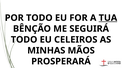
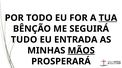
TODO at (24, 40): TODO -> TUDO
CELEIROS: CELEIROS -> ENTRADA
MÃOS underline: none -> present
